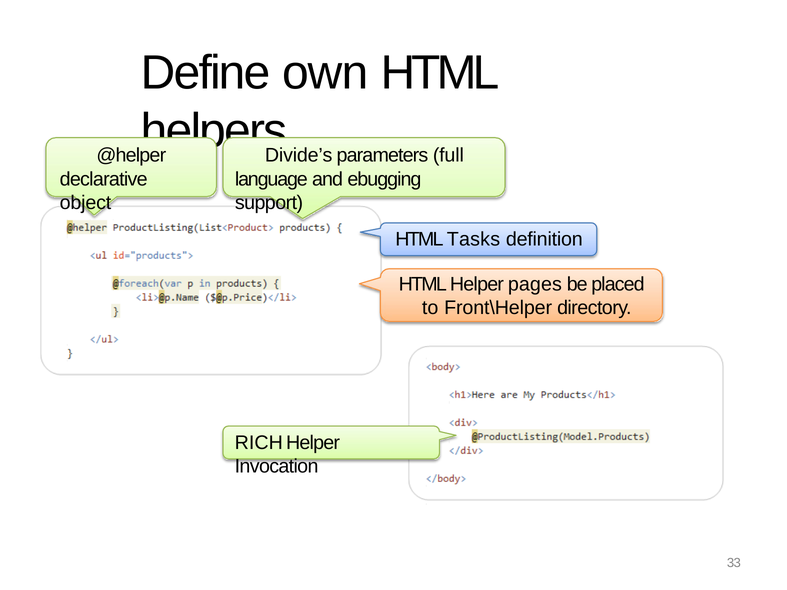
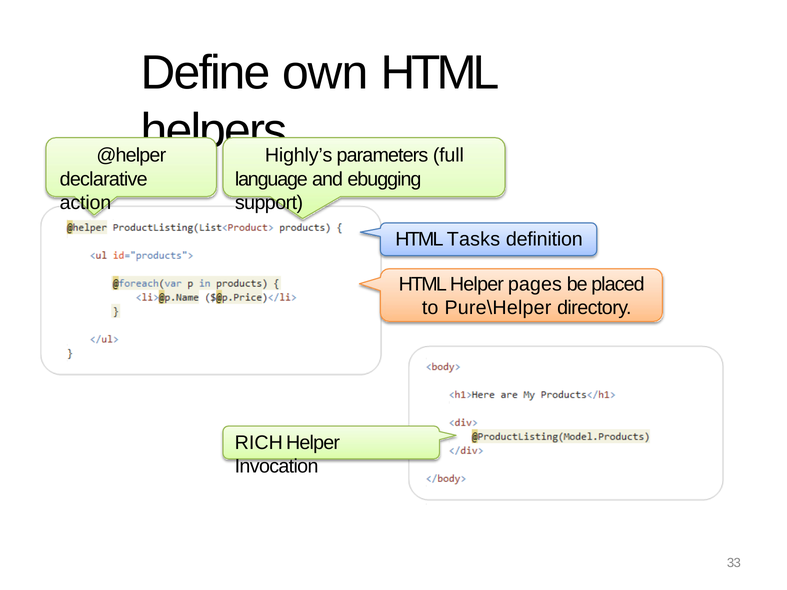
Divide’s: Divide’s -> Highly’s
object: object -> action
Front\Helper: Front\Helper -> Pure\Helper
